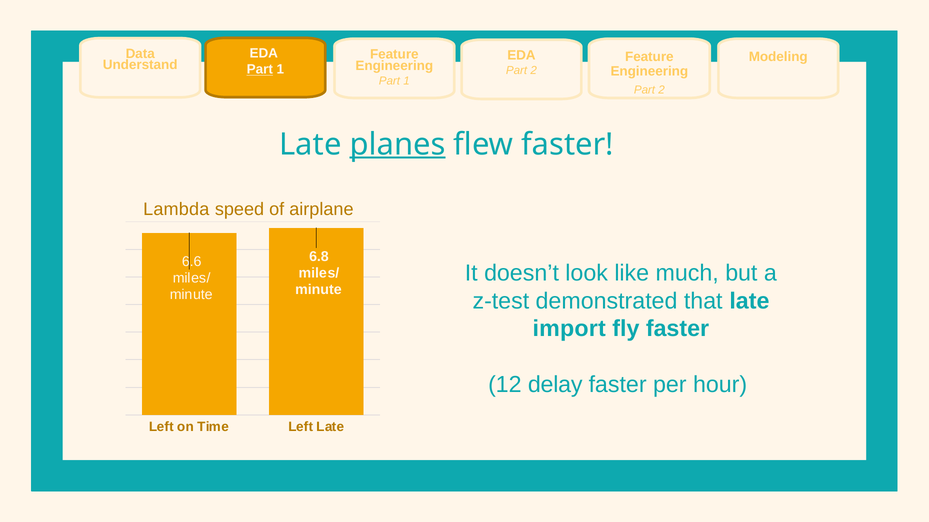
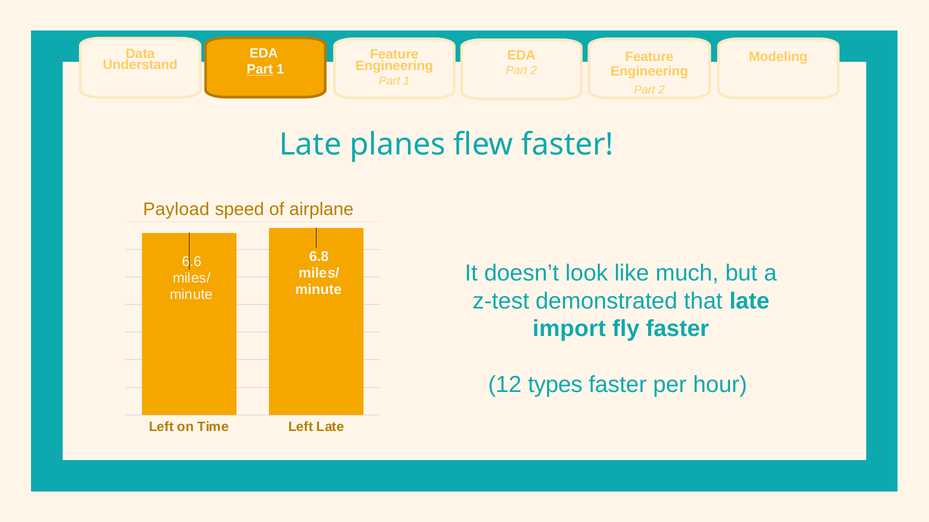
planes underline: present -> none
Lambda: Lambda -> Payload
delay: delay -> types
